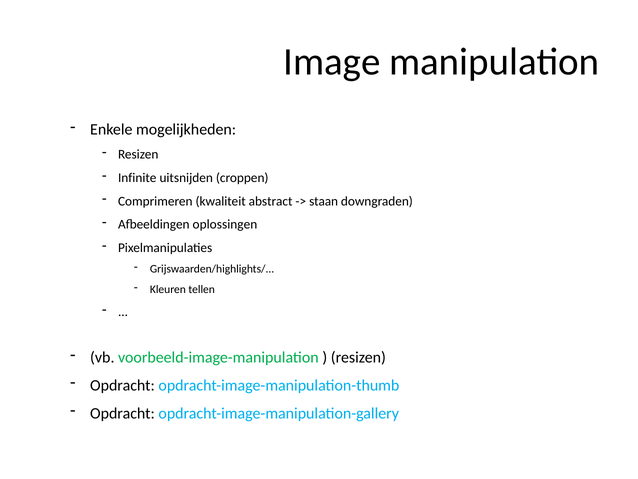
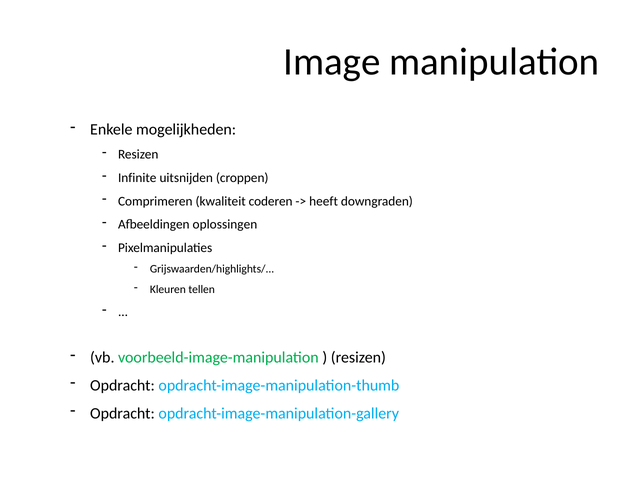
abstract: abstract -> coderen
staan: staan -> heeft
